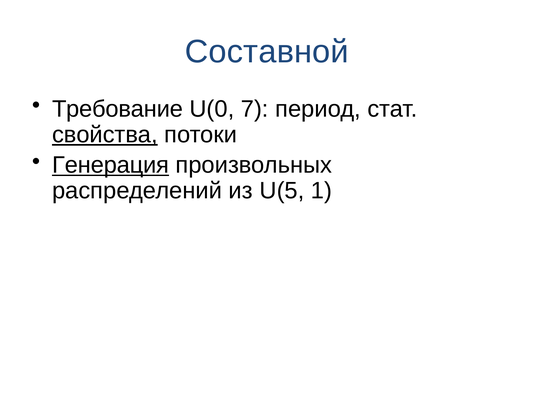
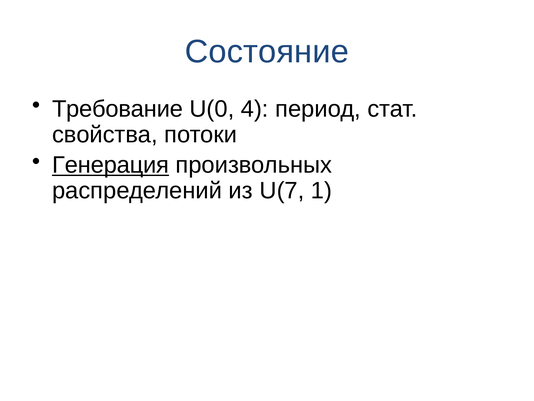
Составной: Составной -> Состояние
7: 7 -> 4
свойства underline: present -> none
U(5: U(5 -> U(7
